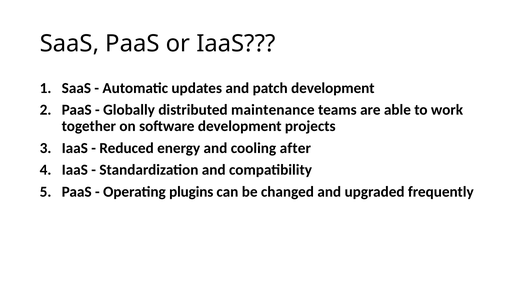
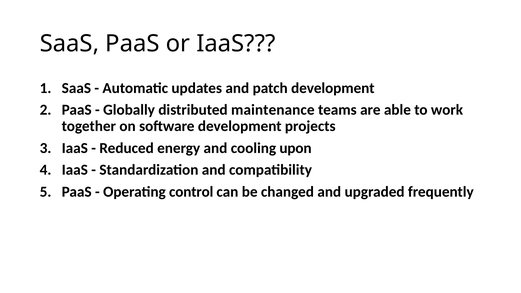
after: after -> upon
plugins: plugins -> control
